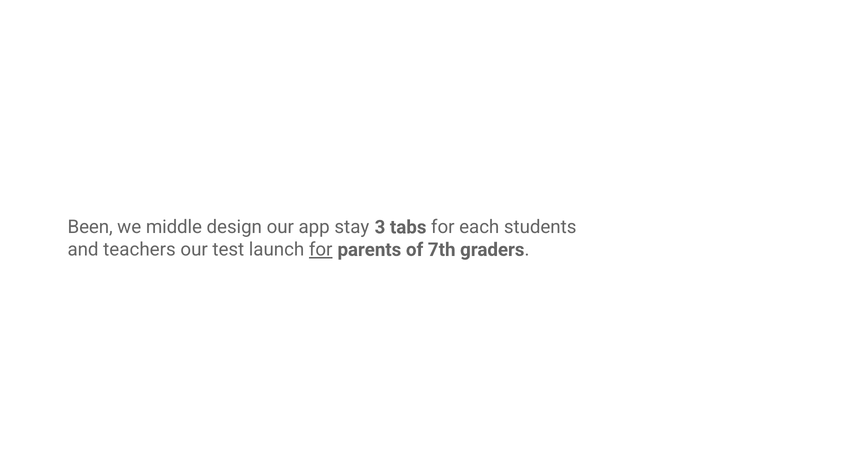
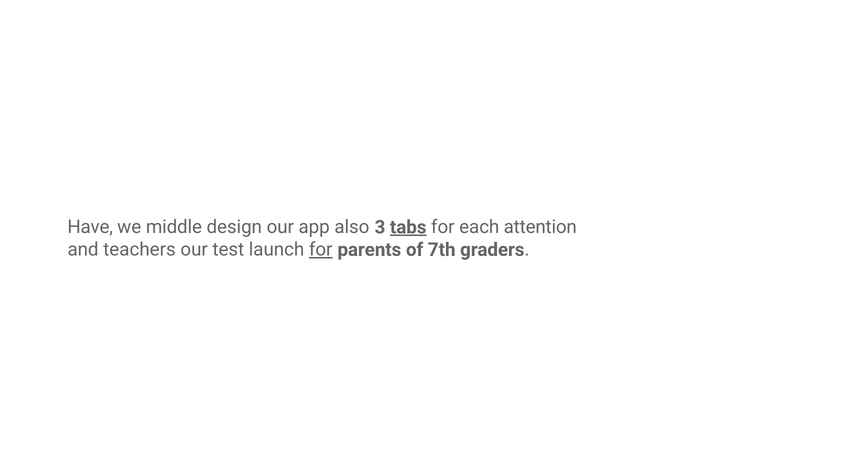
Been: Been -> Have
stay: stay -> also
tabs underline: none -> present
students: students -> attention
